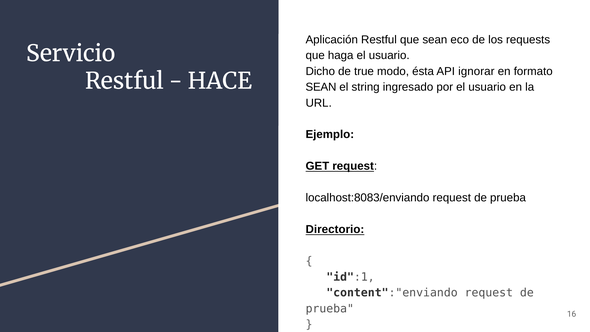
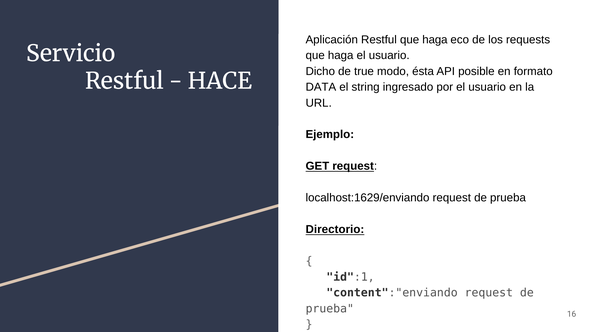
Restful que sean: sean -> haga
ignorar: ignorar -> posible
SEAN at (321, 87): SEAN -> DATA
localhost:8083/enviando: localhost:8083/enviando -> localhost:1629/enviando
